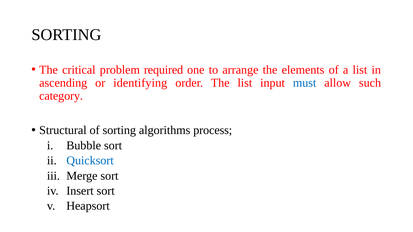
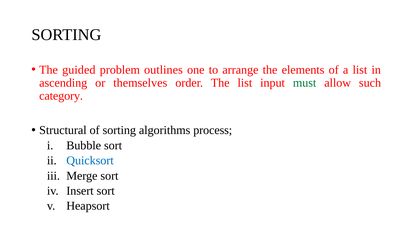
critical: critical -> guided
required: required -> outlines
identifying: identifying -> themselves
must colour: blue -> green
